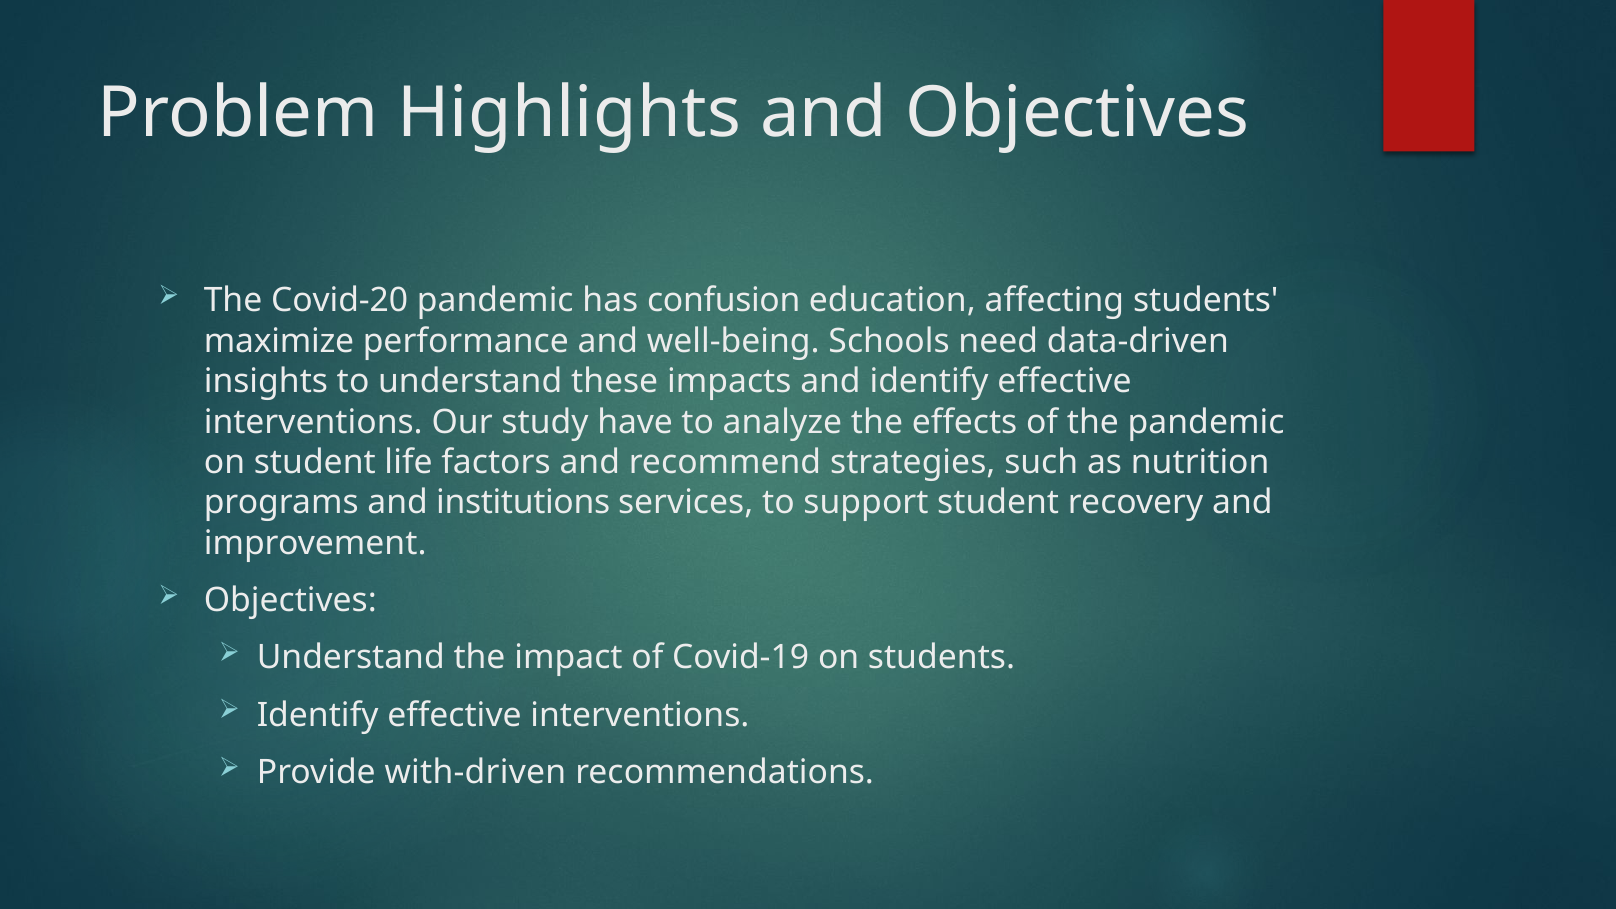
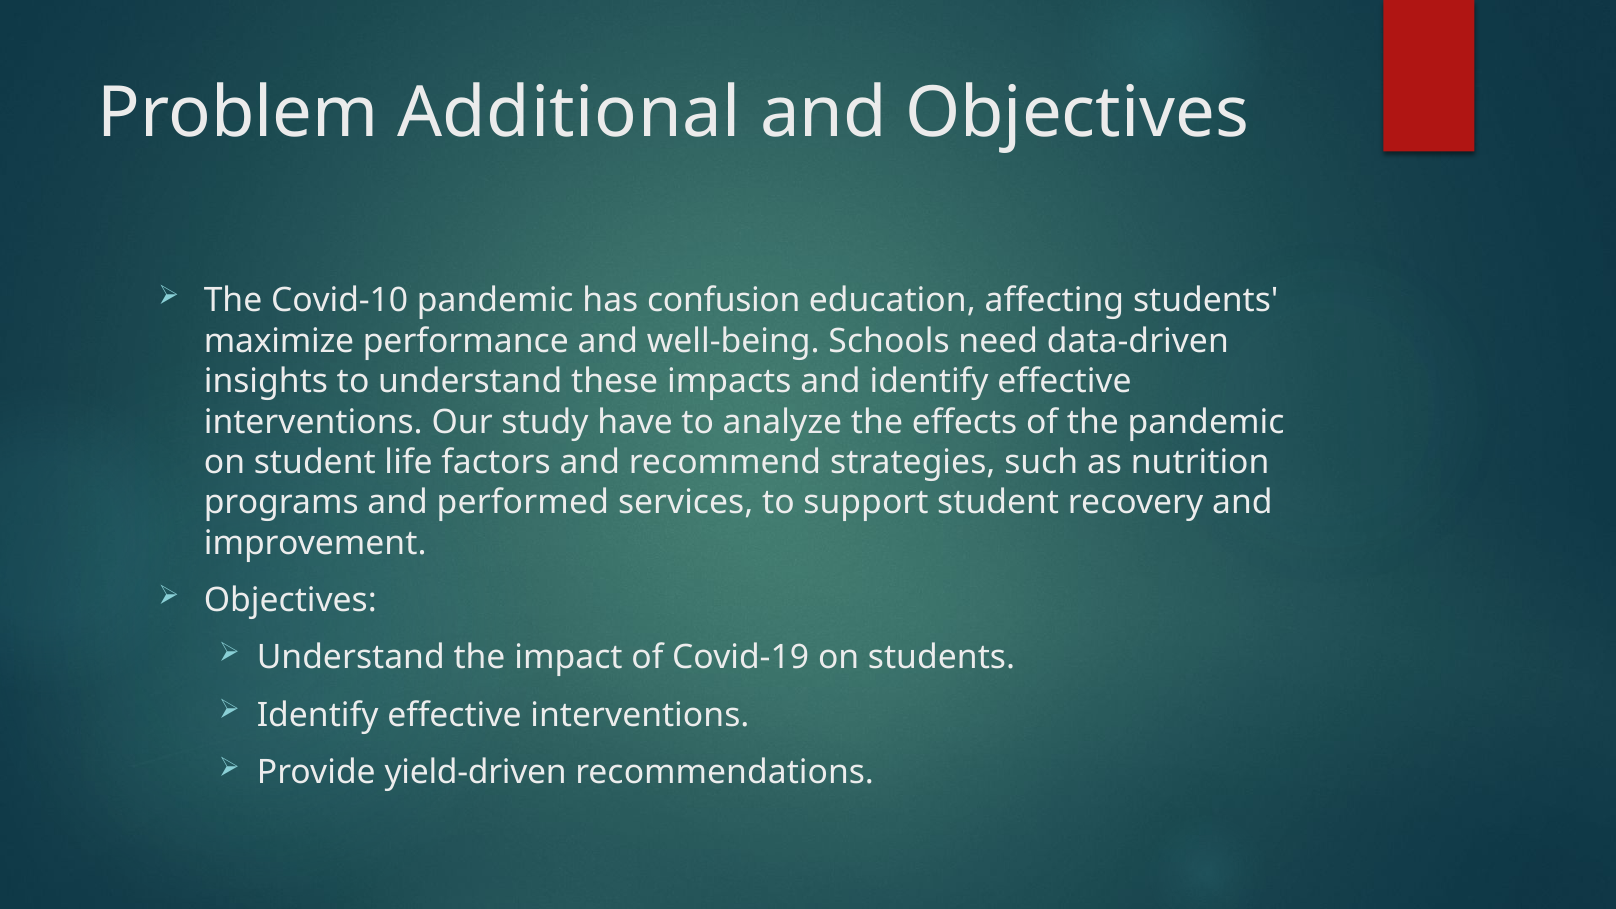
Highlights: Highlights -> Additional
Covid-20: Covid-20 -> Covid-10
institutions: institutions -> performed
with-driven: with-driven -> yield-driven
